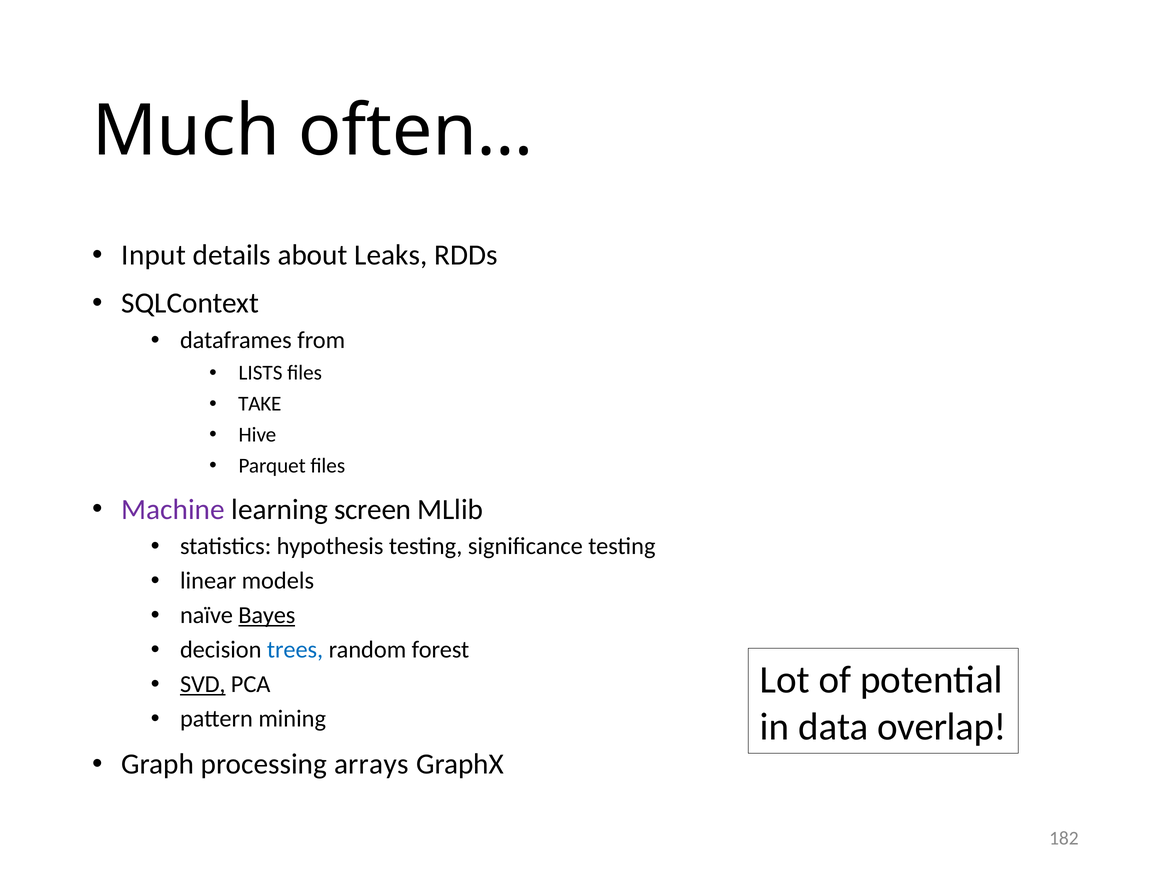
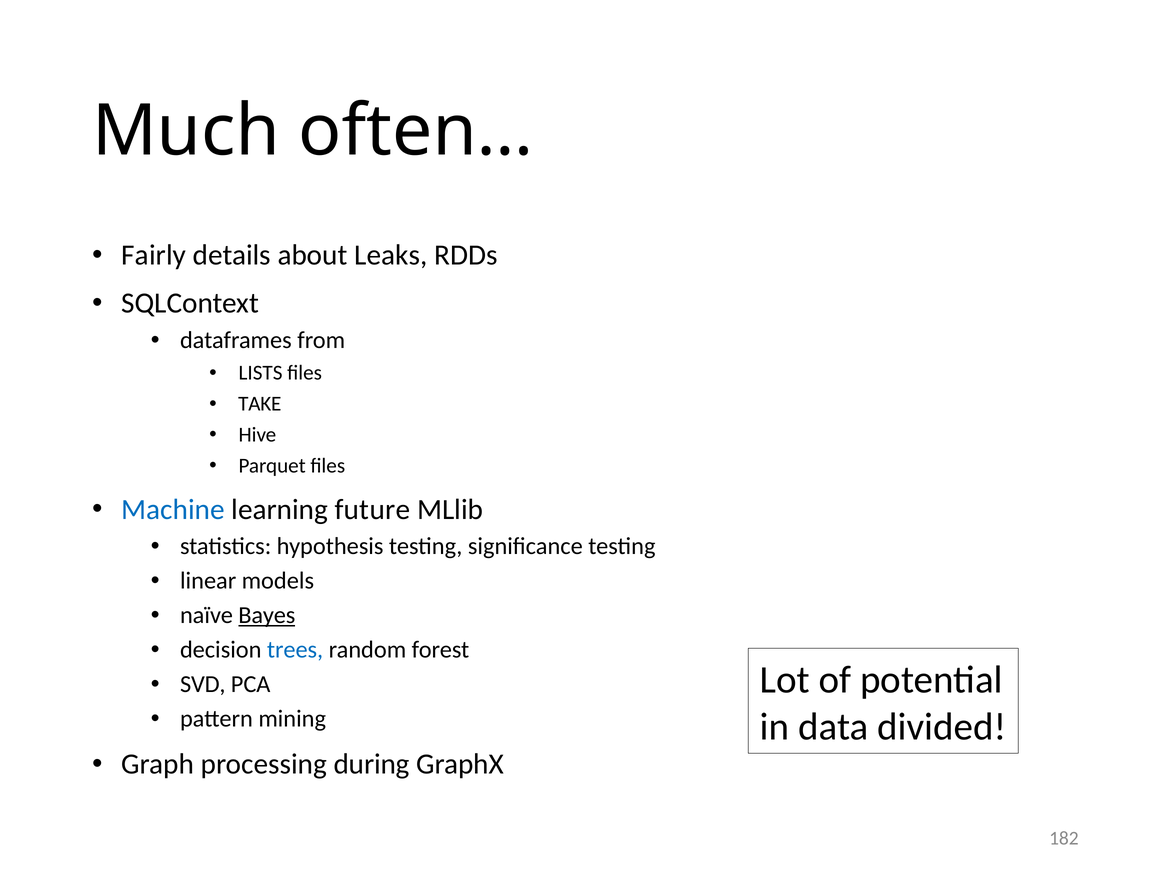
Input: Input -> Fairly
Machine colour: purple -> blue
screen: screen -> future
SVD underline: present -> none
overlap: overlap -> divided
arrays: arrays -> during
